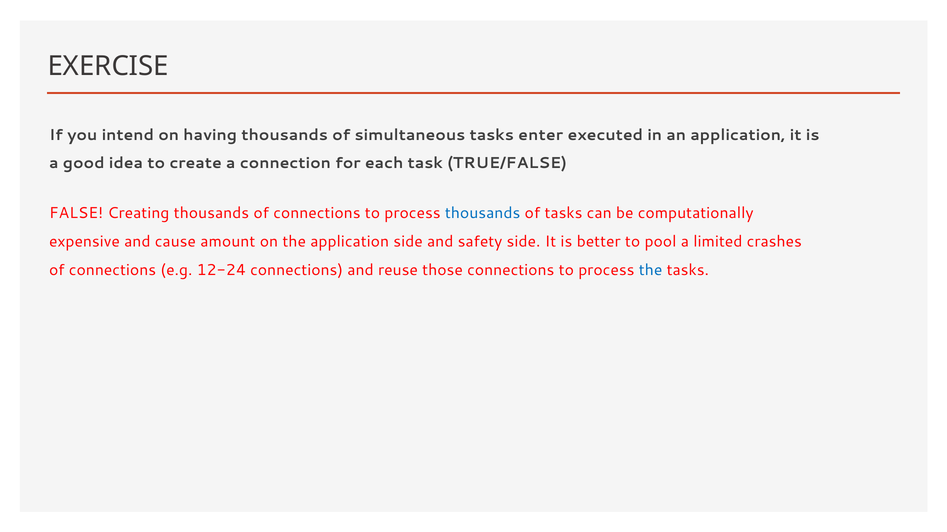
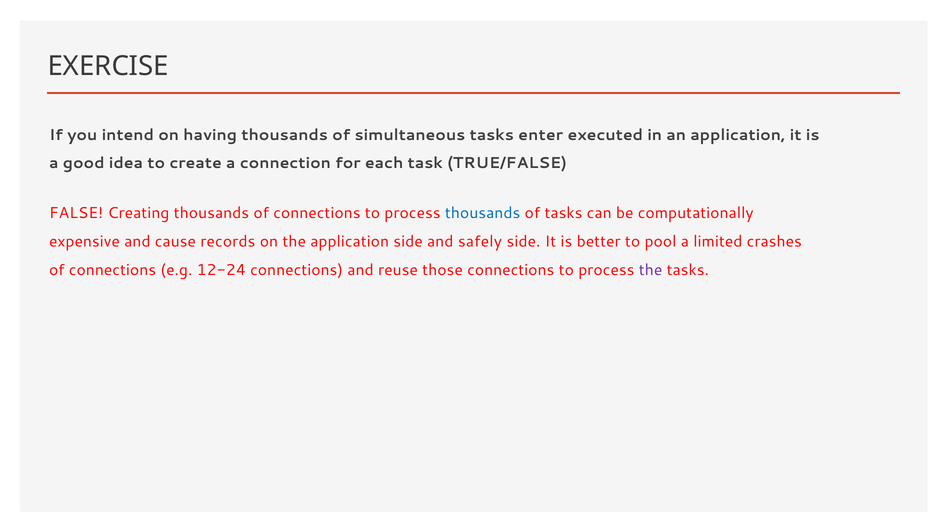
amount: amount -> records
safety: safety -> safely
the at (651, 270) colour: blue -> purple
